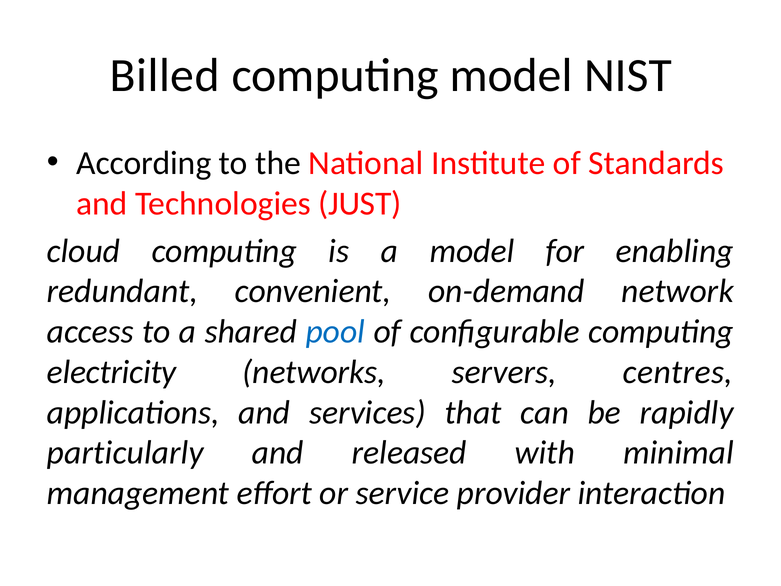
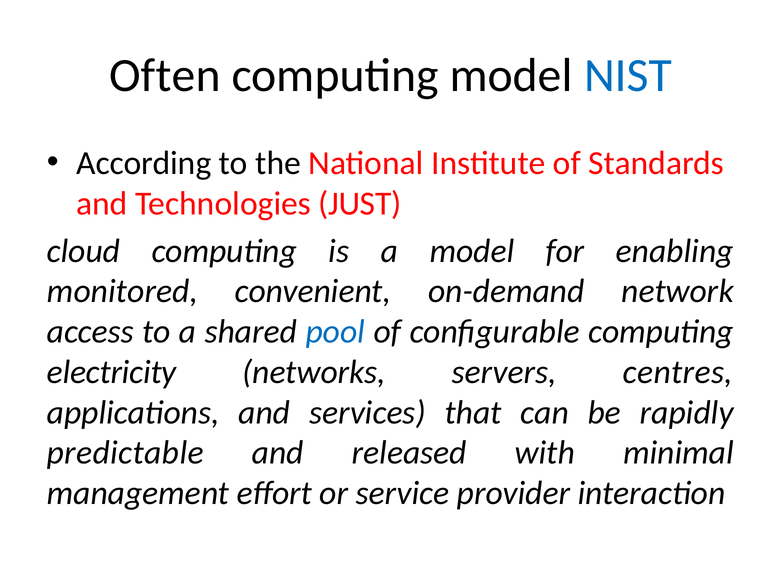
Billed: Billed -> Often
NIST colour: black -> blue
redundant: redundant -> monitored
particularly: particularly -> predictable
